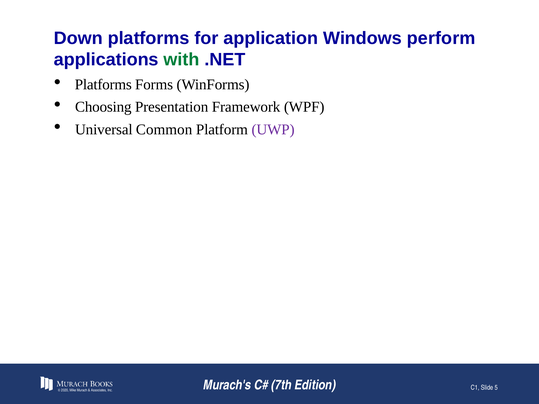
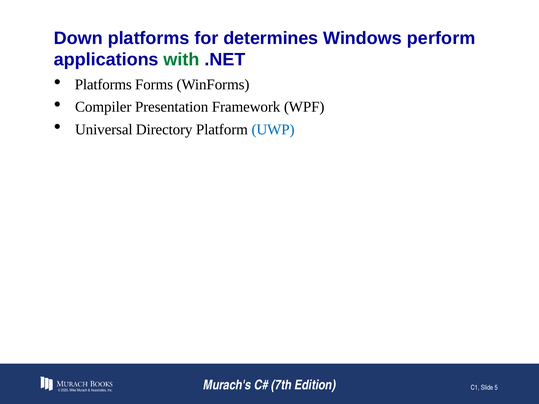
application: application -> determines
Choosing: Choosing -> Compiler
Common: Common -> Directory
UWP colour: purple -> blue
